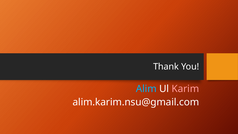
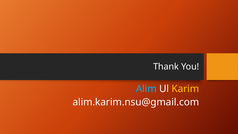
Karim colour: pink -> yellow
